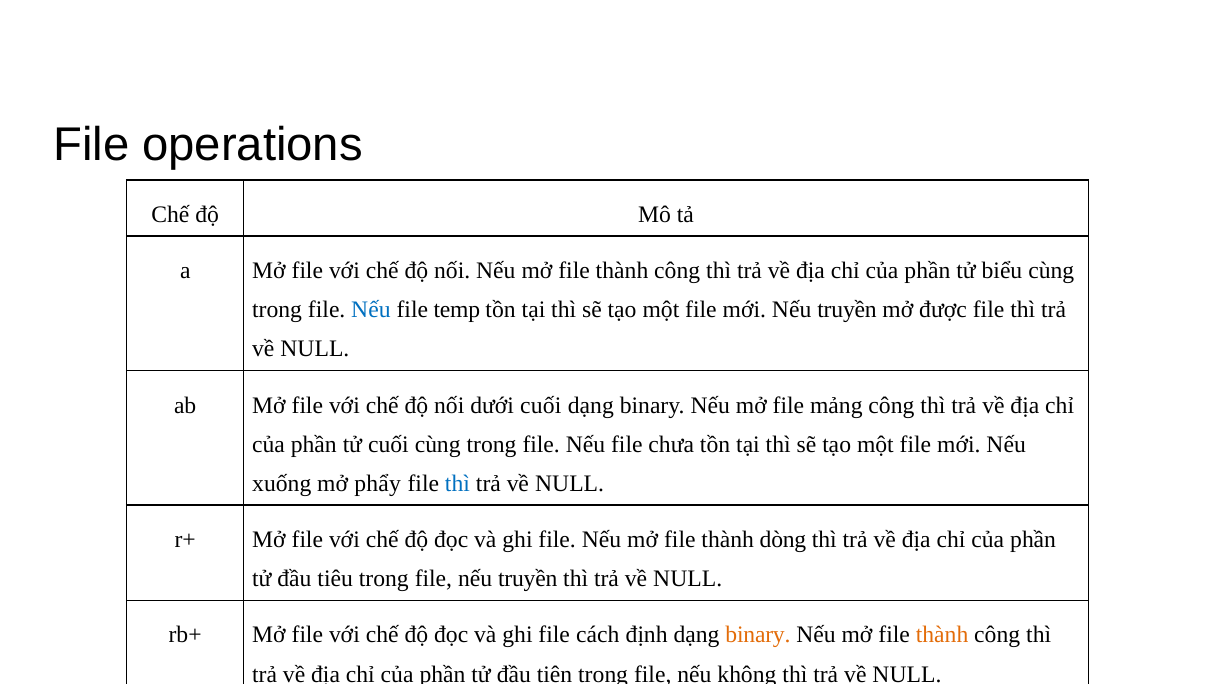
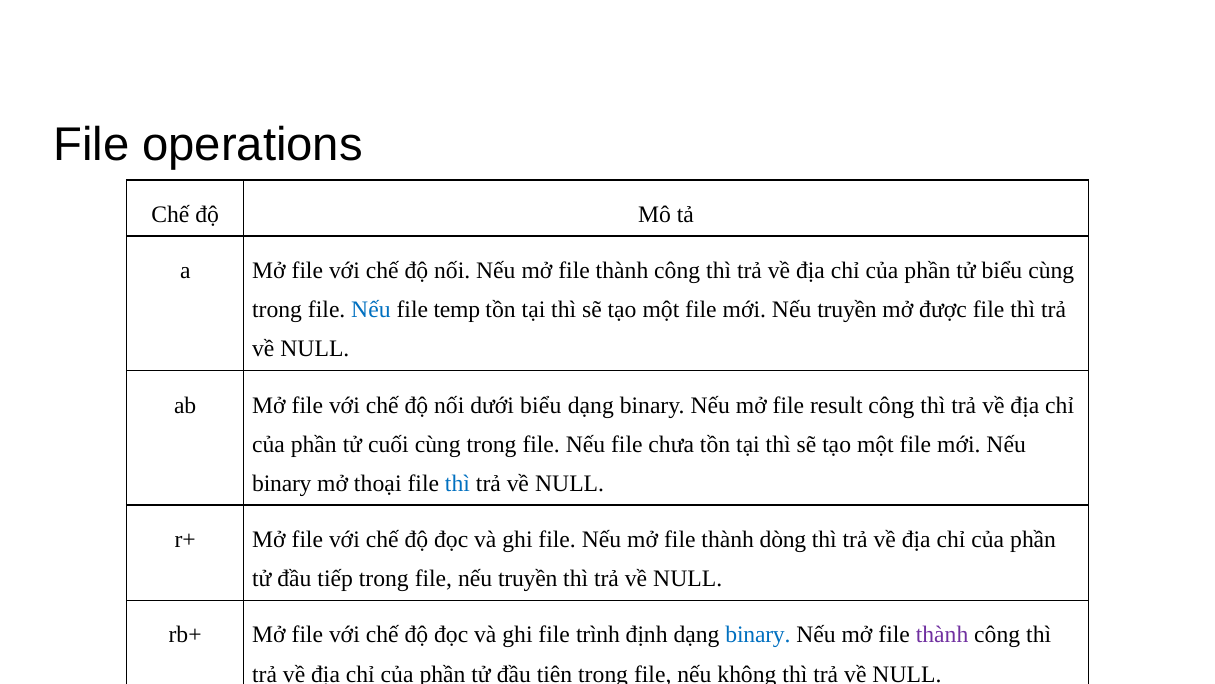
dưới cuối: cuối -> biểu
mảng: mảng -> result
xuống at (282, 483): xuống -> binary
phẩy: phẩy -> thoại
tiêu: tiêu -> tiếp
cách: cách -> trình
binary at (758, 635) colour: orange -> blue
thành at (942, 635) colour: orange -> purple
